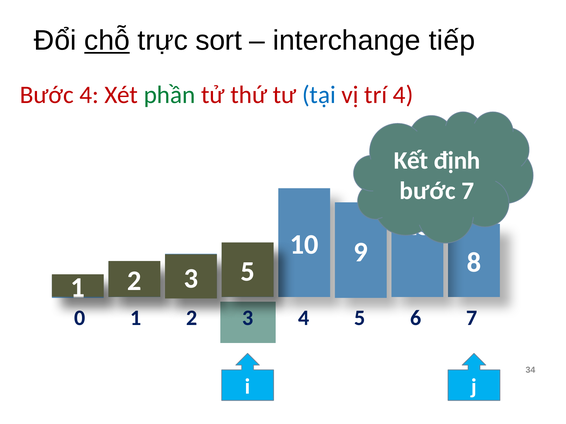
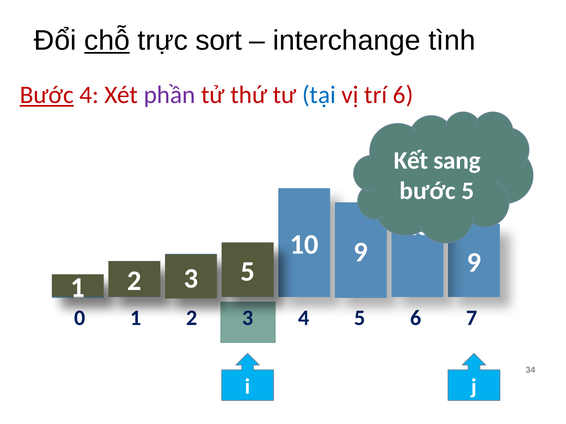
tiếp: tiếp -> tình
Bước at (47, 95) underline: none -> present
phần colour: green -> purple
trí 4: 4 -> 6
định: định -> sang
bước 7: 7 -> 5
8 at (474, 263): 8 -> 9
